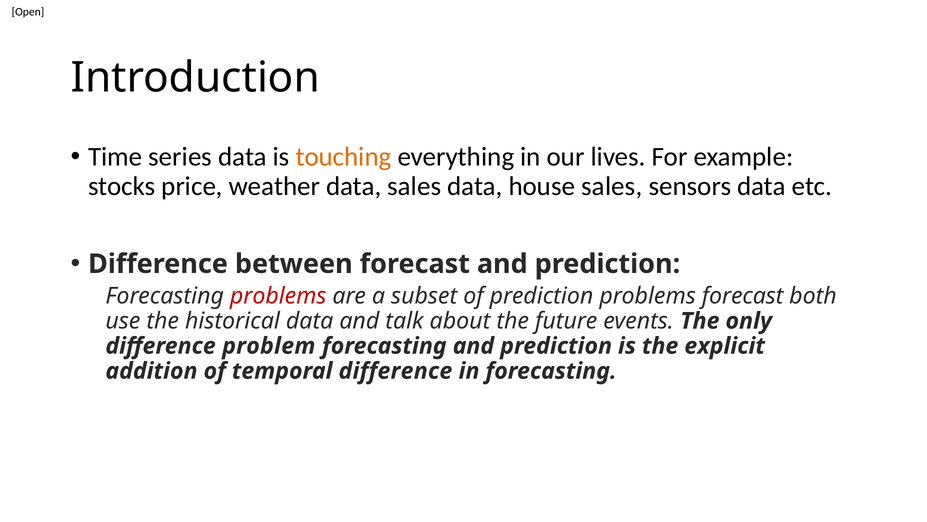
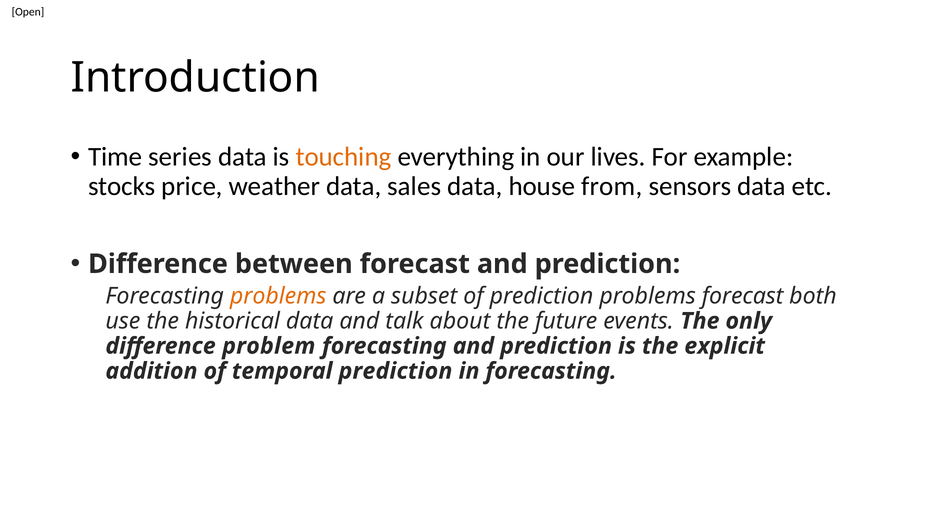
house sales: sales -> from
problems at (278, 296) colour: red -> orange
temporal difference: difference -> prediction
